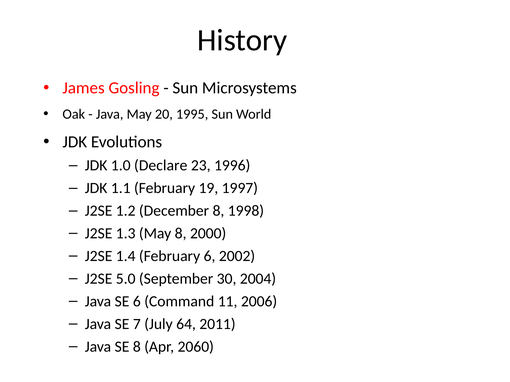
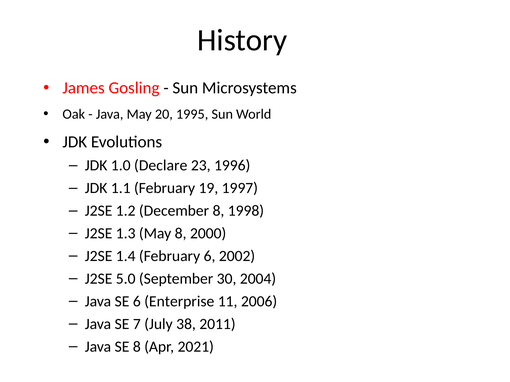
Command: Command -> Enterprise
64: 64 -> 38
2060: 2060 -> 2021
